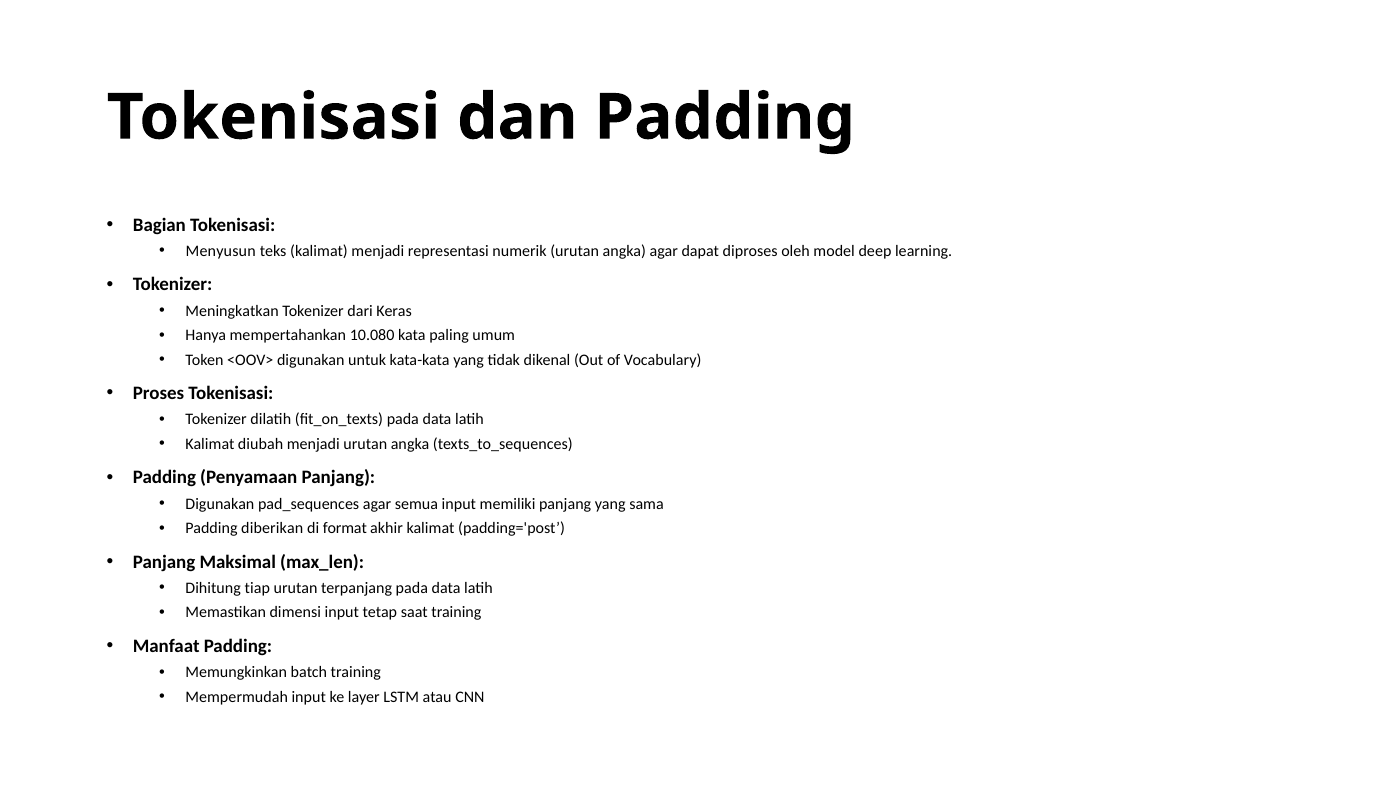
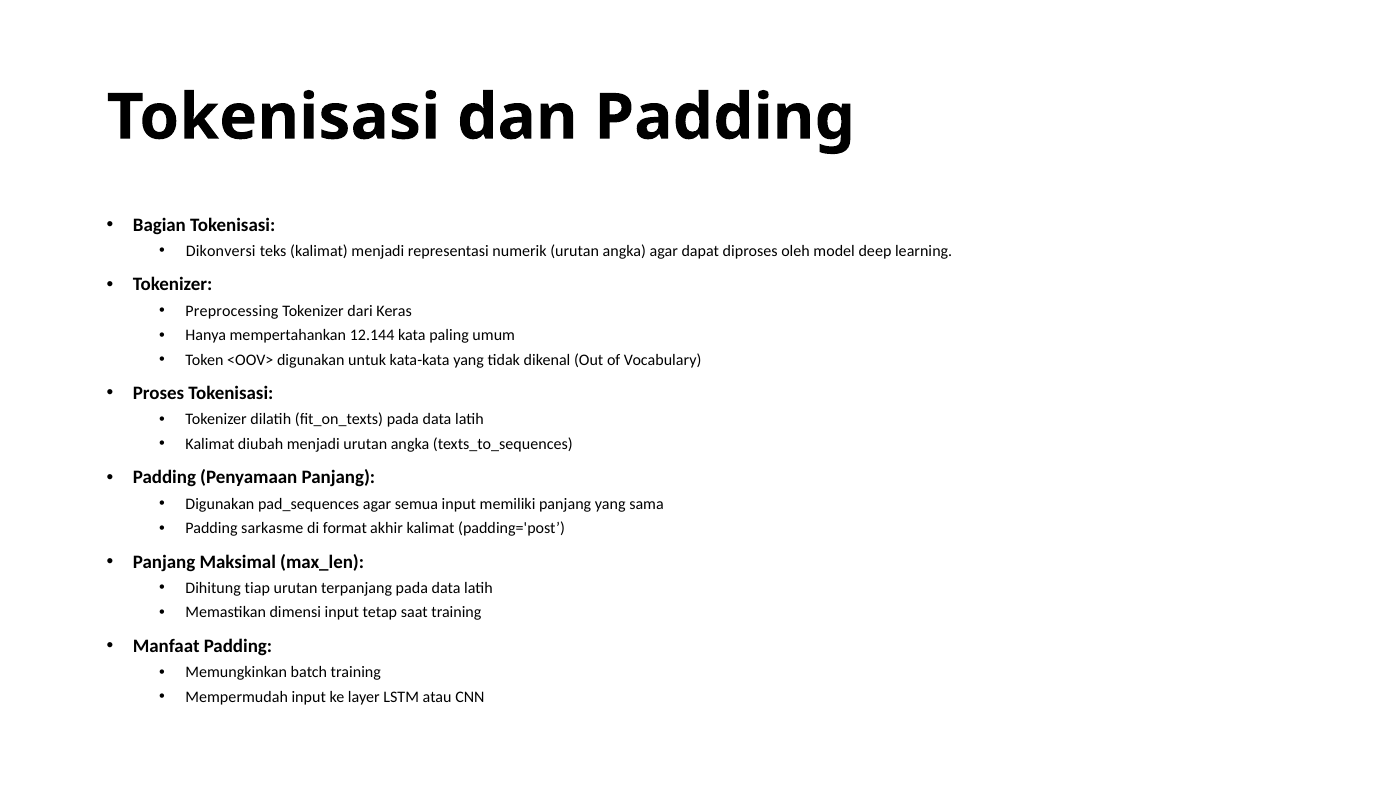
Menyusun: Menyusun -> Dikonversi
Meningkatkan: Meningkatkan -> Preprocessing
10.080: 10.080 -> 12.144
diberikan: diberikan -> sarkasme
